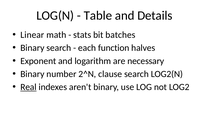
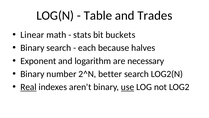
Details: Details -> Trades
batches: batches -> buckets
function: function -> because
clause: clause -> better
use underline: none -> present
